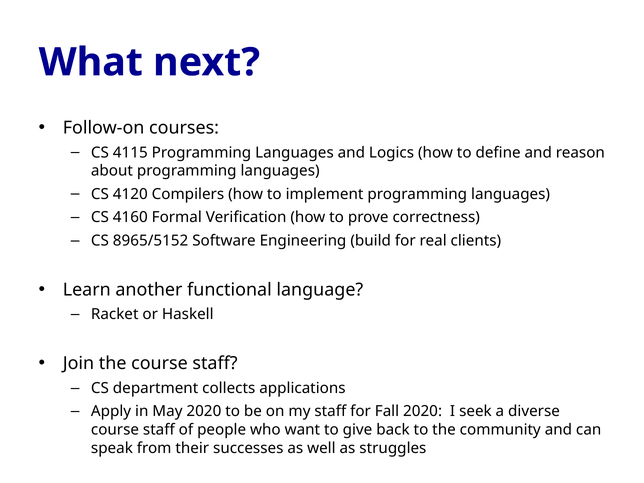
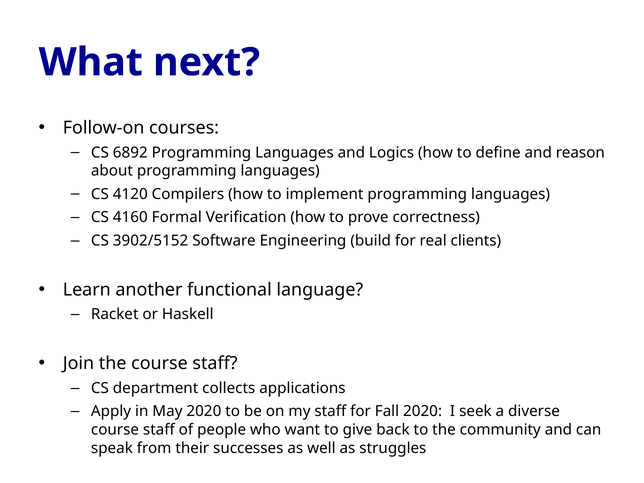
4115: 4115 -> 6892
8965/5152: 8965/5152 -> 3902/5152
